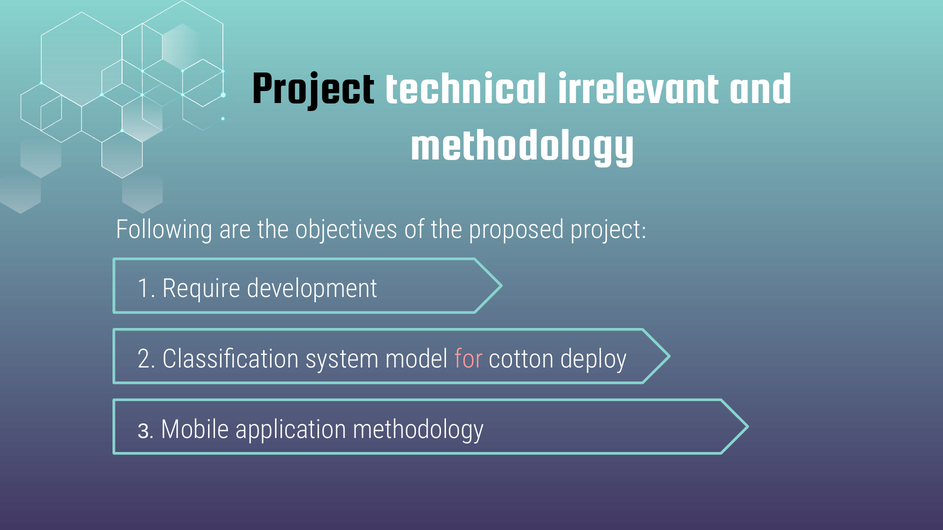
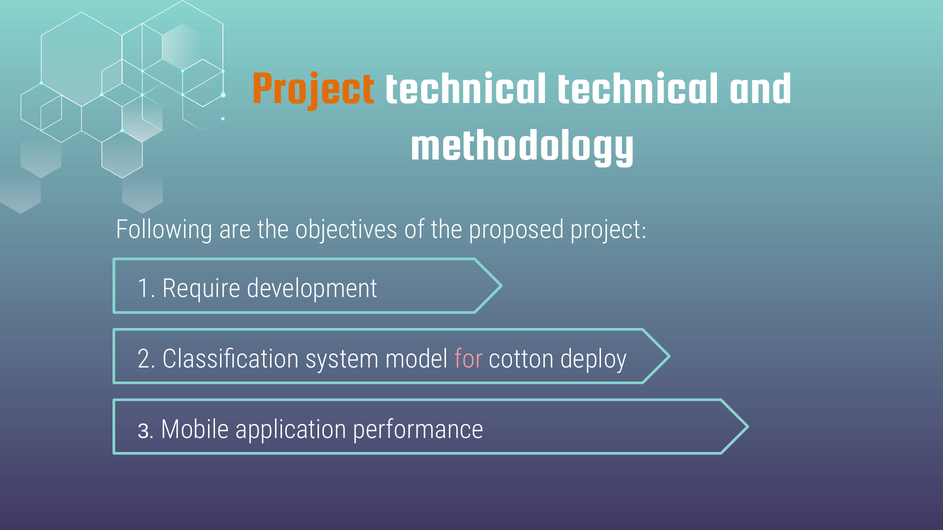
Project at (314, 88) colour: black -> orange
technical irrelevant: irrelevant -> technical
application methodology: methodology -> performance
